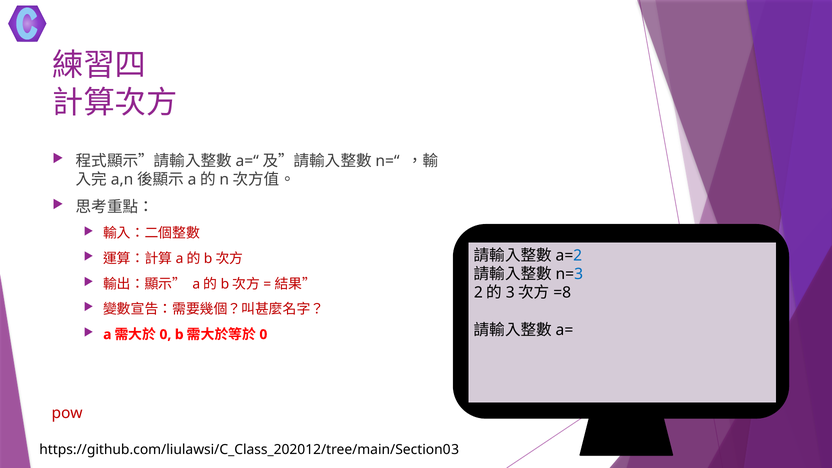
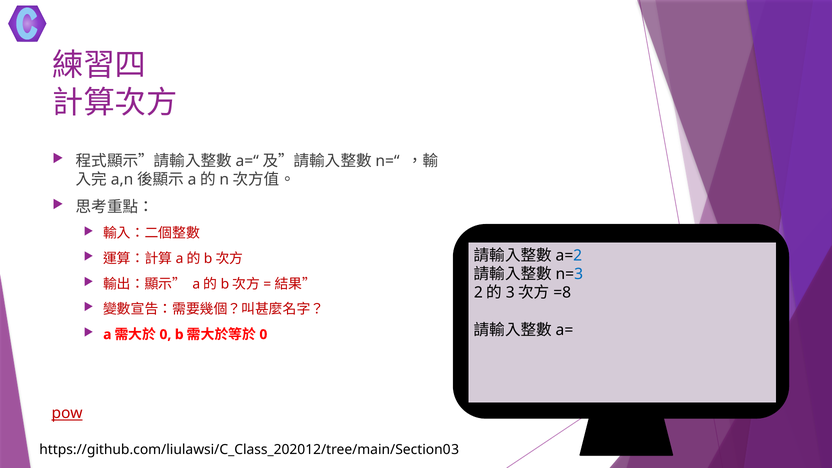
pow underline: none -> present
